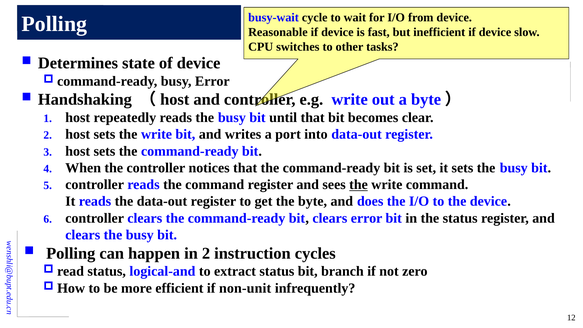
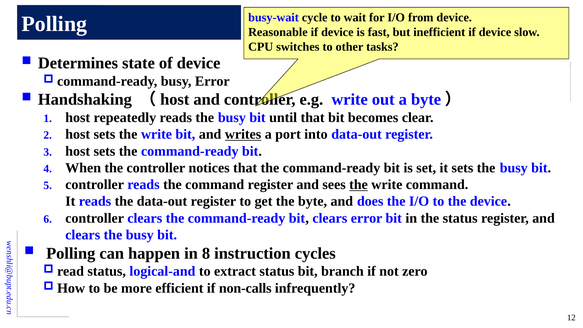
writes underline: none -> present
in 2: 2 -> 8
non-unit: non-unit -> non-calls
